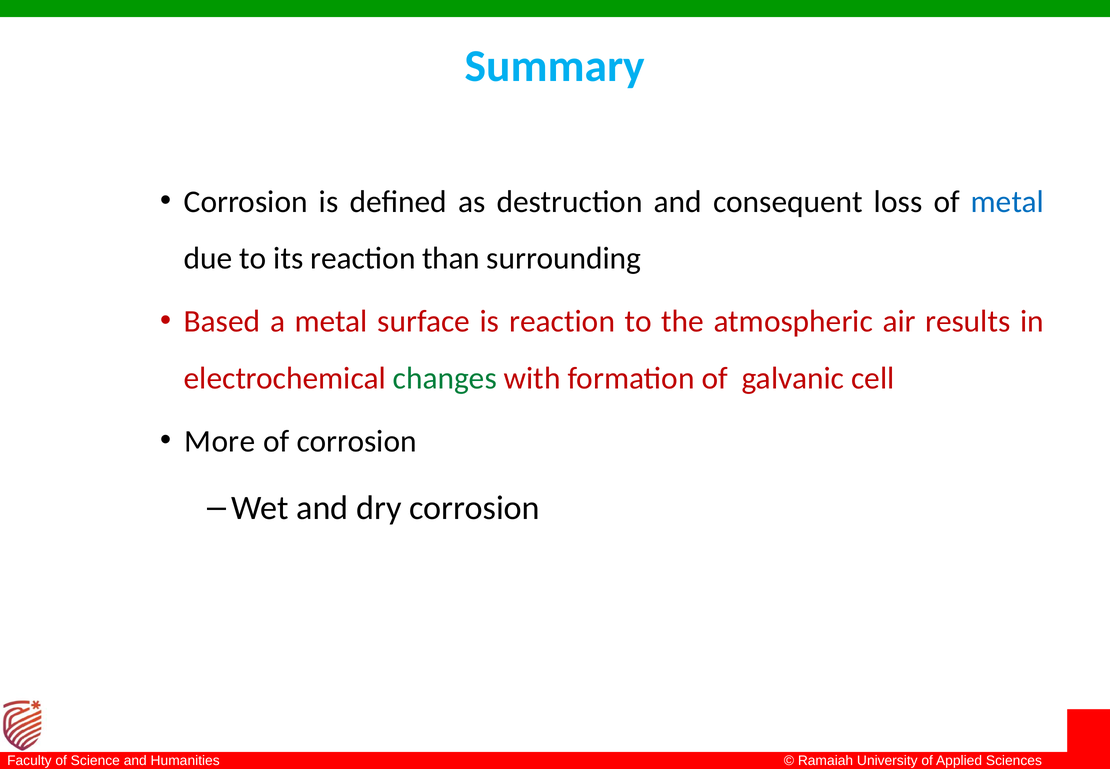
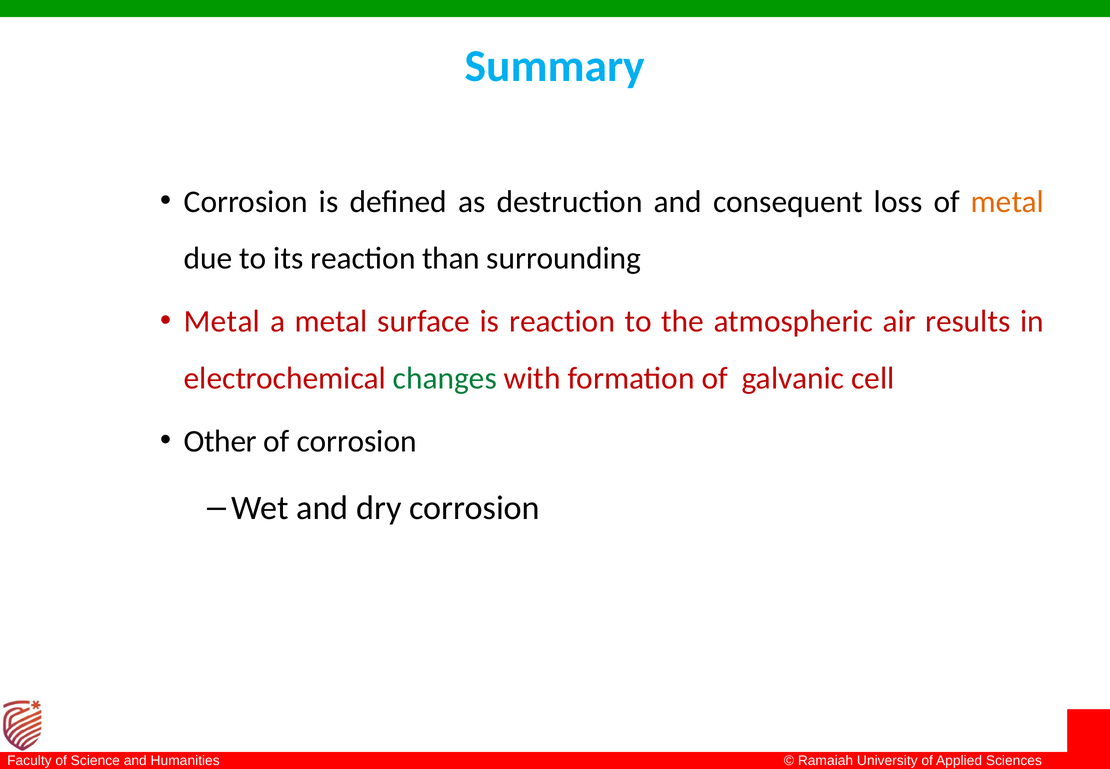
metal at (1008, 202) colour: blue -> orange
Based at (222, 321): Based -> Metal
More: More -> Other
